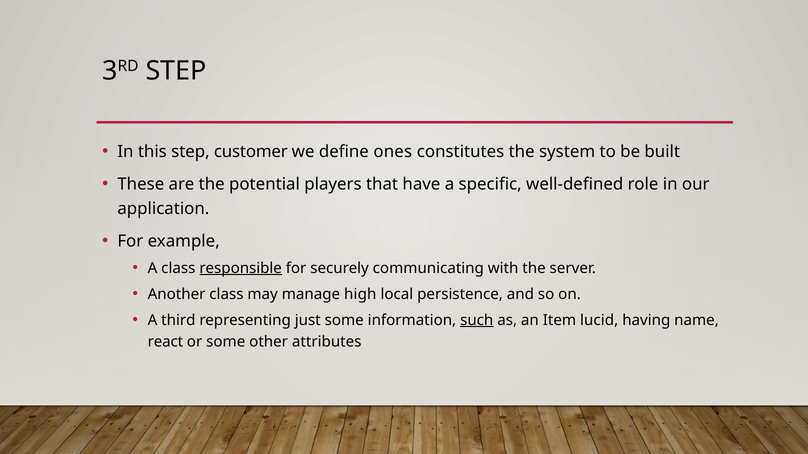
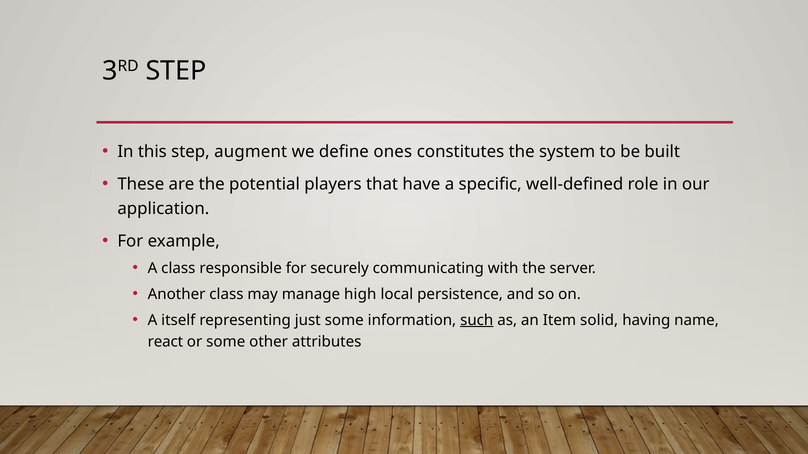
customer: customer -> augment
responsible underline: present -> none
third: third -> itself
lucid: lucid -> solid
